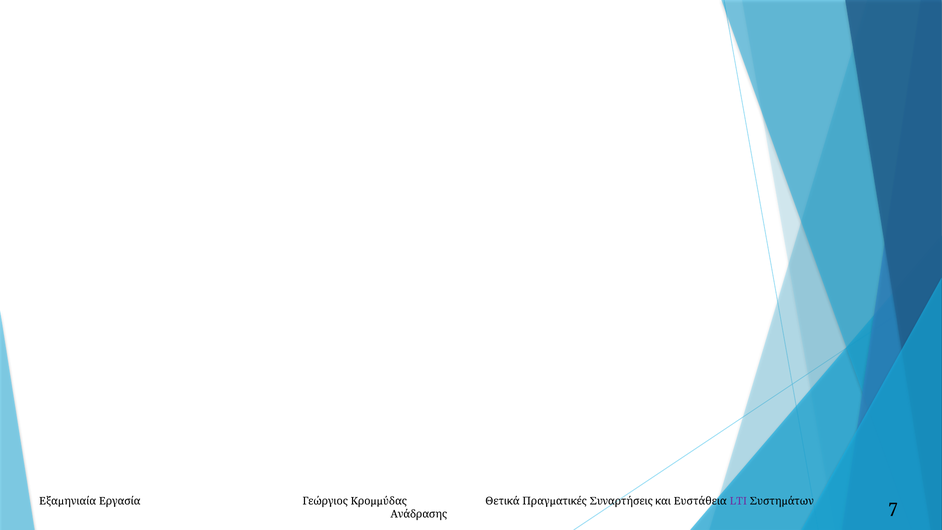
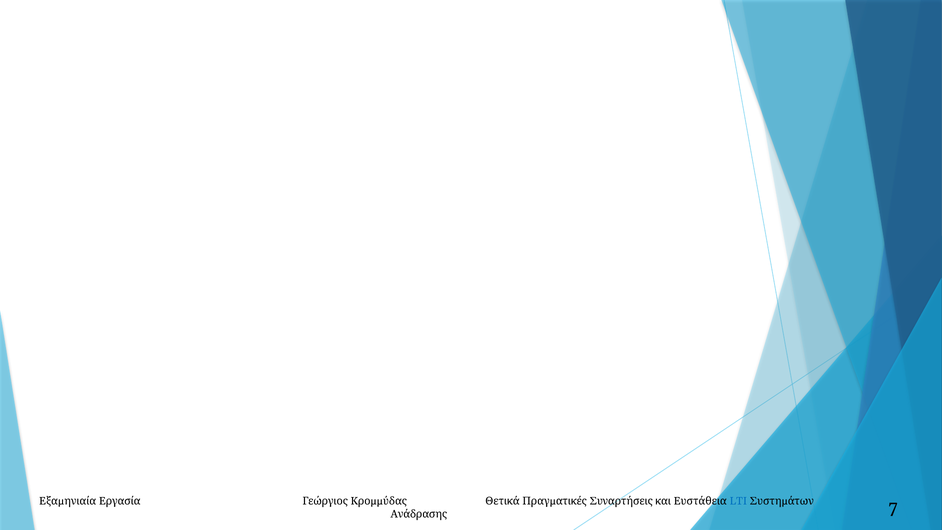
LTI colour: purple -> blue
